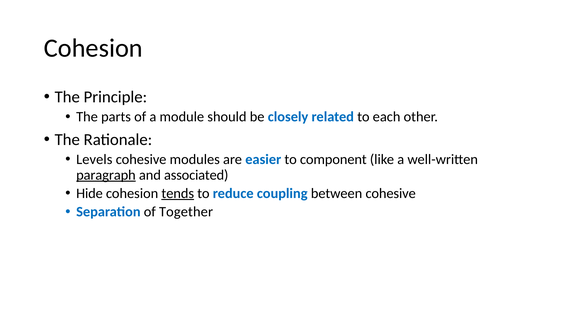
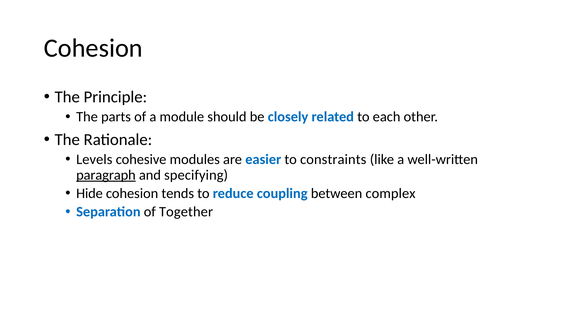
component: component -> constraints
associated: associated -> specifying
tends underline: present -> none
between cohesive: cohesive -> complex
